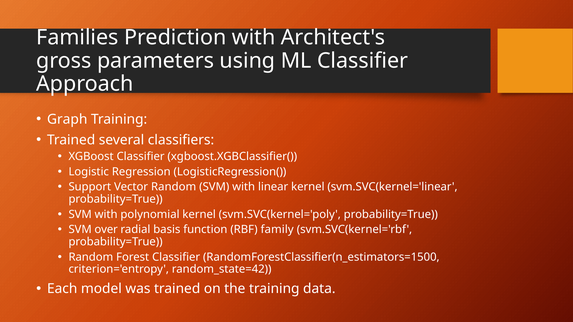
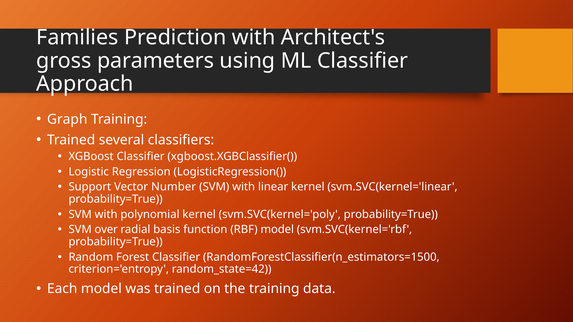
Vector Random: Random -> Number
RBF family: family -> model
